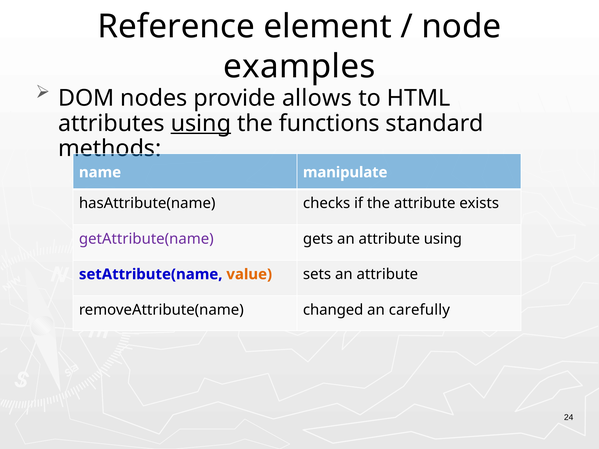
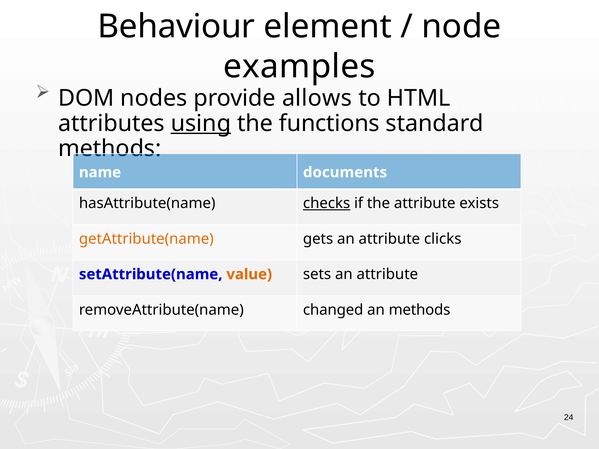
Reference: Reference -> Behaviour
manipulate: manipulate -> documents
checks underline: none -> present
getAttribute(name colour: purple -> orange
attribute using: using -> clicks
an carefully: carefully -> methods
